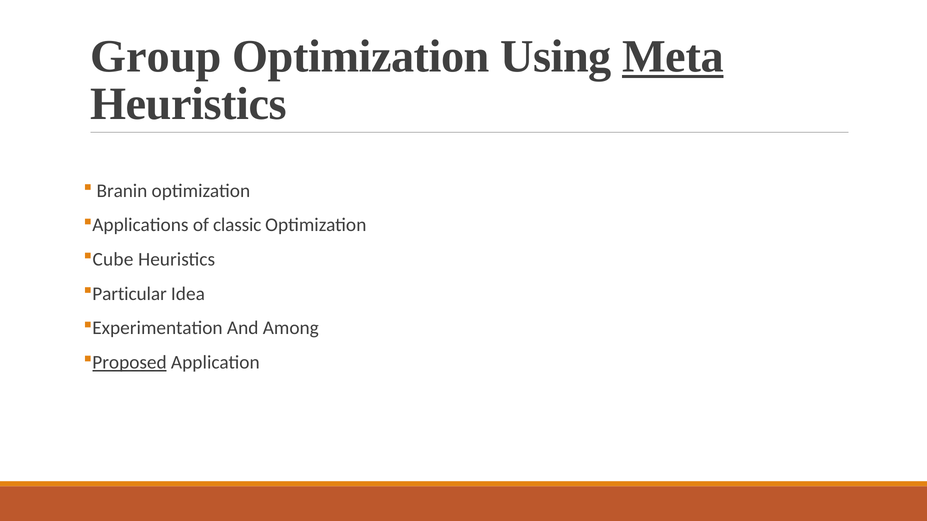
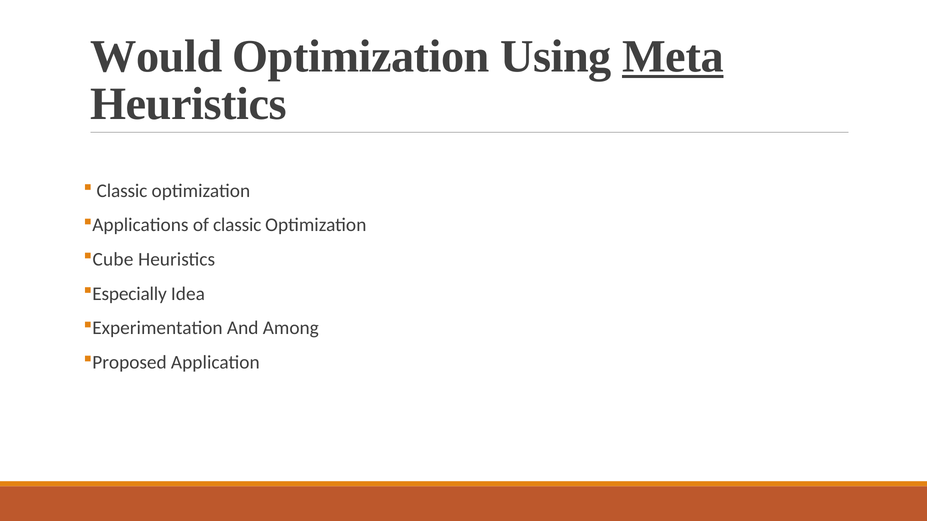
Group: Group -> Would
Branin at (122, 191): Branin -> Classic
Particular: Particular -> Especially
Proposed underline: present -> none
